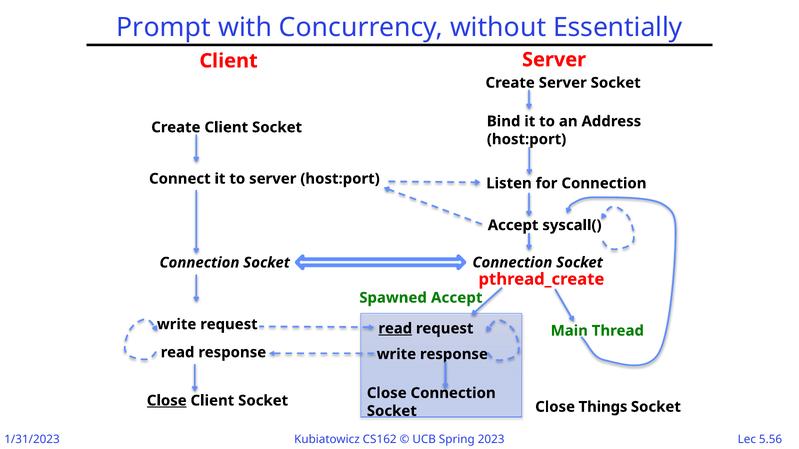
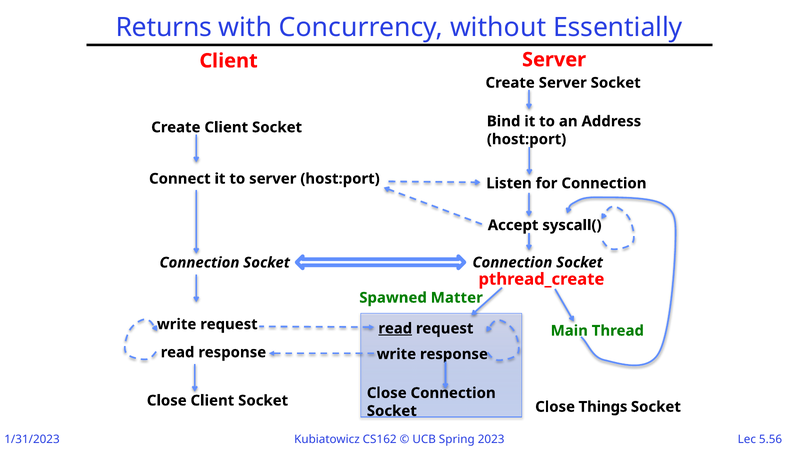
Prompt: Prompt -> Returns
Spawned Accept: Accept -> Matter
Close at (167, 401) underline: present -> none
